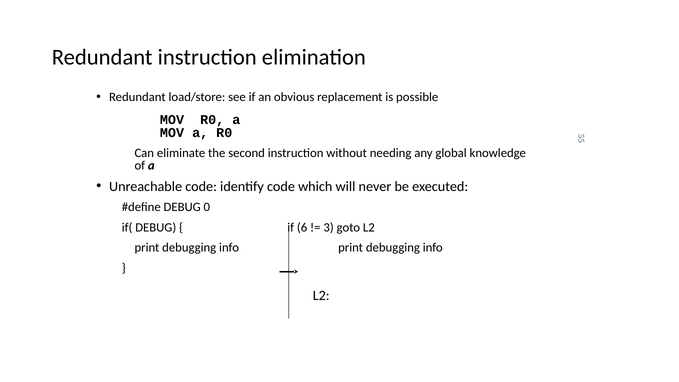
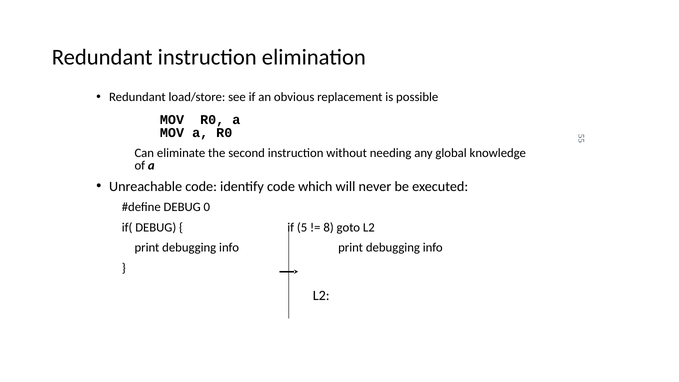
if 6: 6 -> 5
3: 3 -> 8
